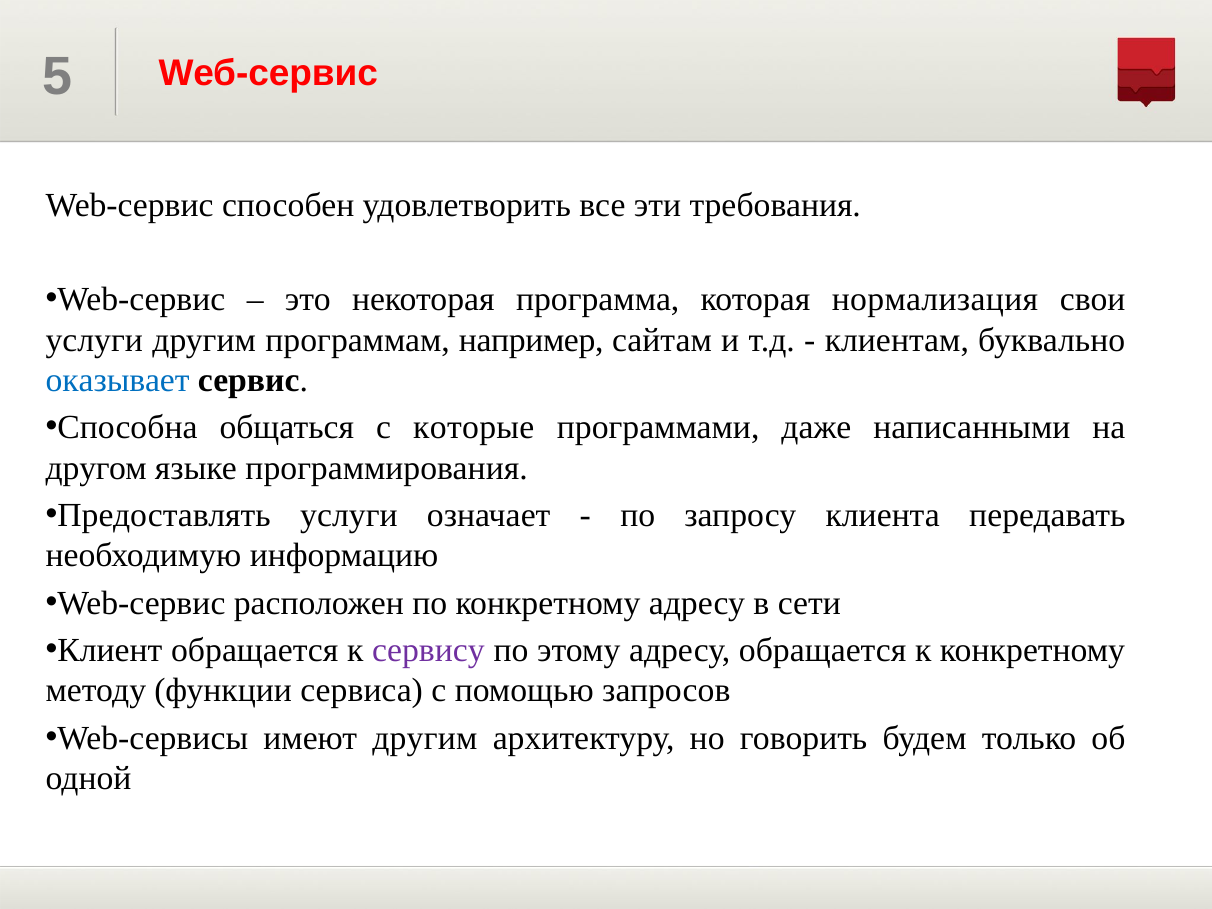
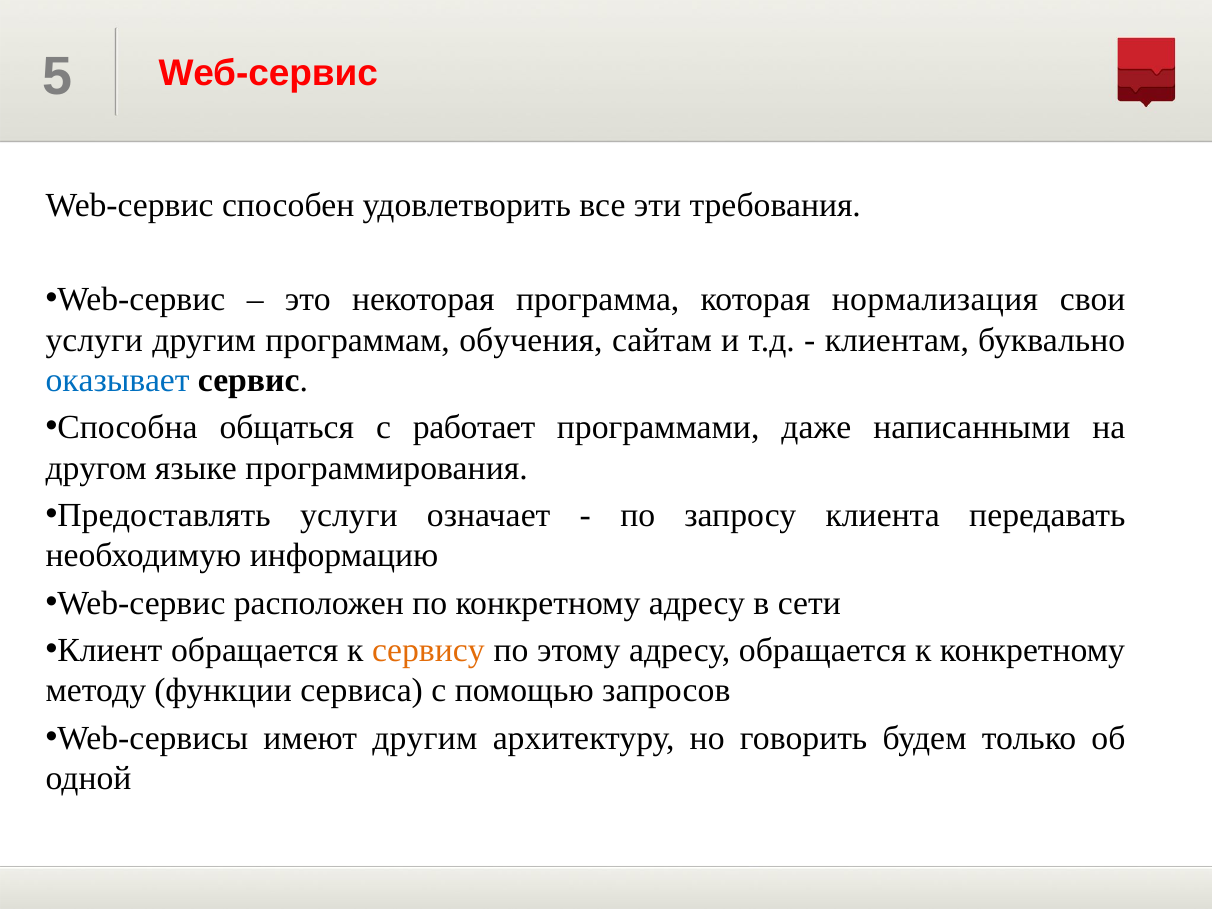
например: например -> обучения
которые: которые -> работает
сервису colour: purple -> orange
